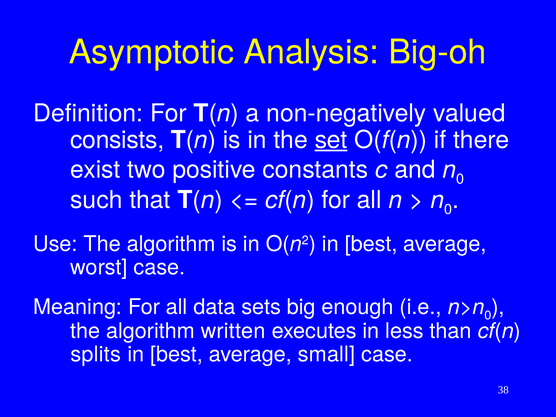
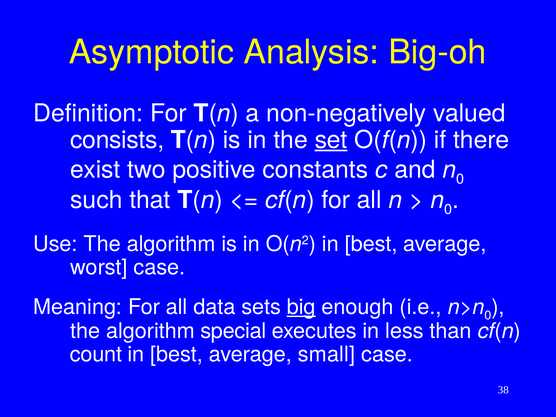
big underline: none -> present
written: written -> special
splits: splits -> count
